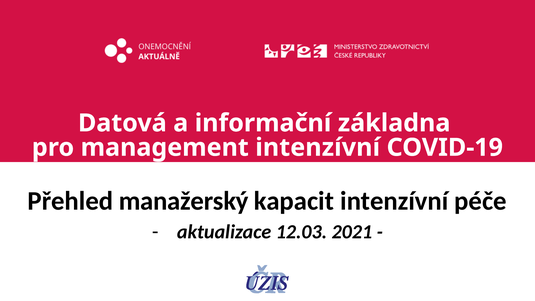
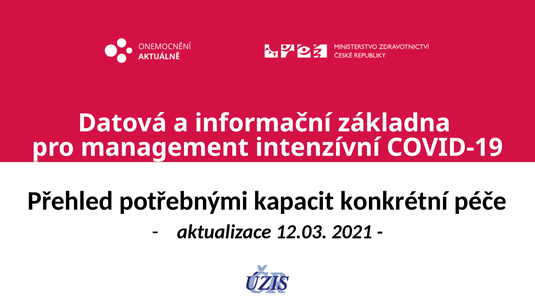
manažerský: manažerský -> potřebnými
kapacit intenzívní: intenzívní -> konkrétní
